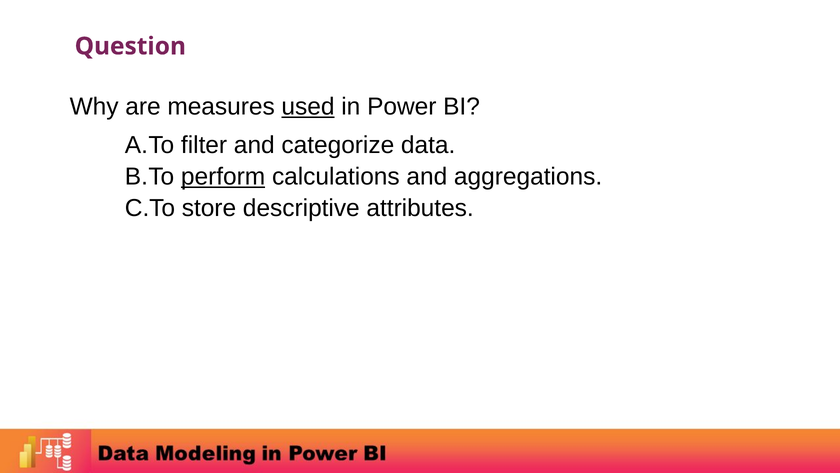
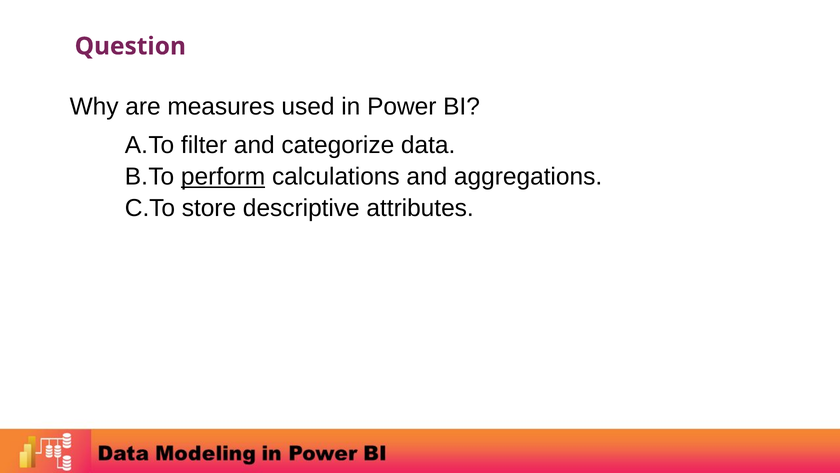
used underline: present -> none
